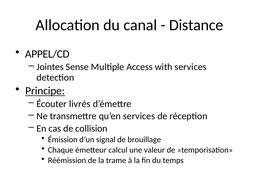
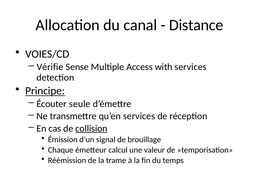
APPEL/CD: APPEL/CD -> VOIES/CD
Jointes: Jointes -> Vérifie
livrés: livrés -> seule
collision underline: none -> present
